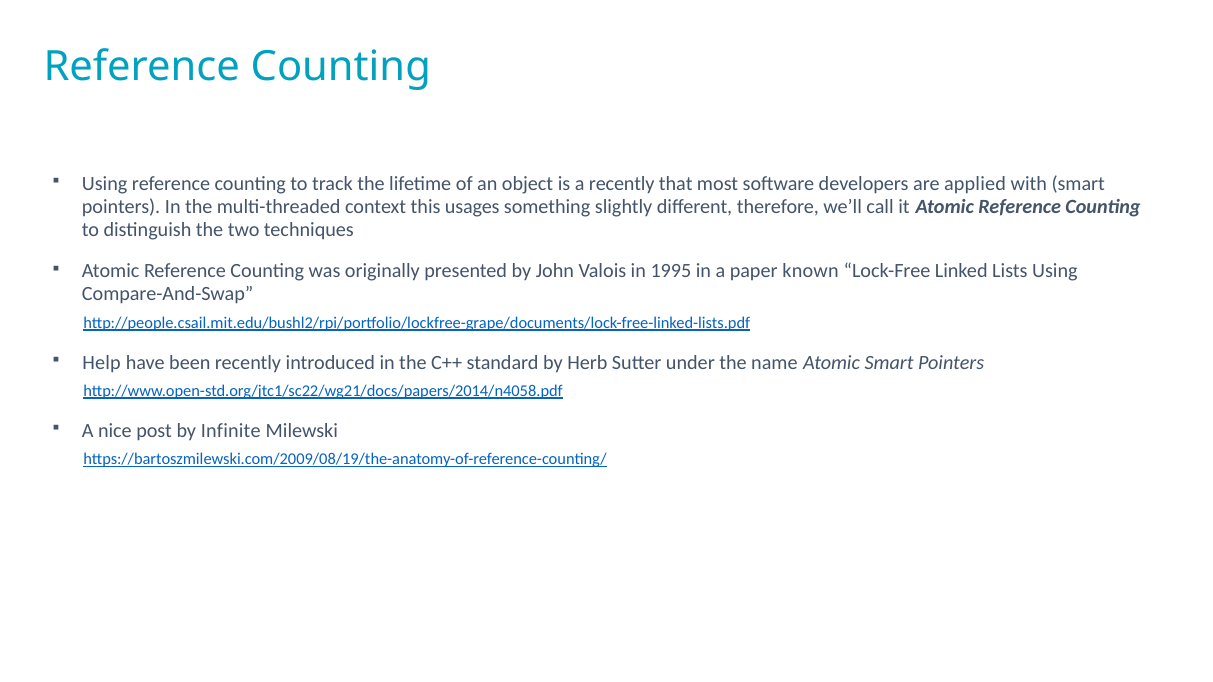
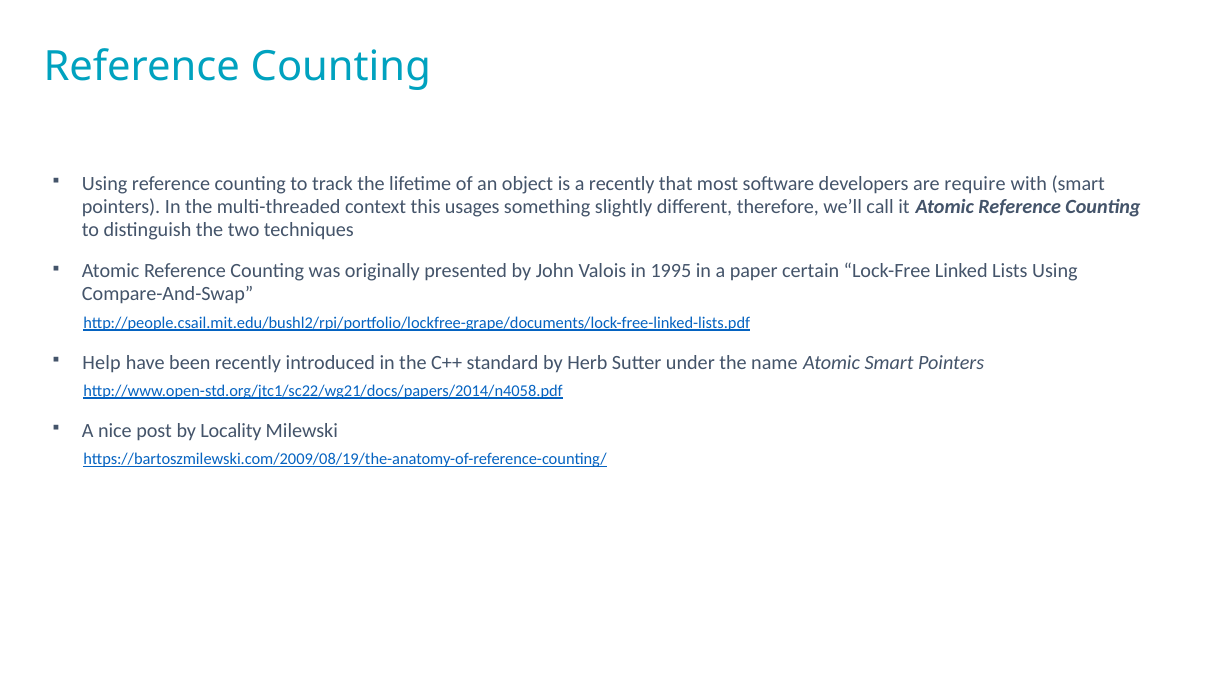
applied: applied -> require
known: known -> certain
Infinite: Infinite -> Locality
